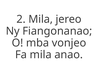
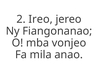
2 Mila: Mila -> Ireo
